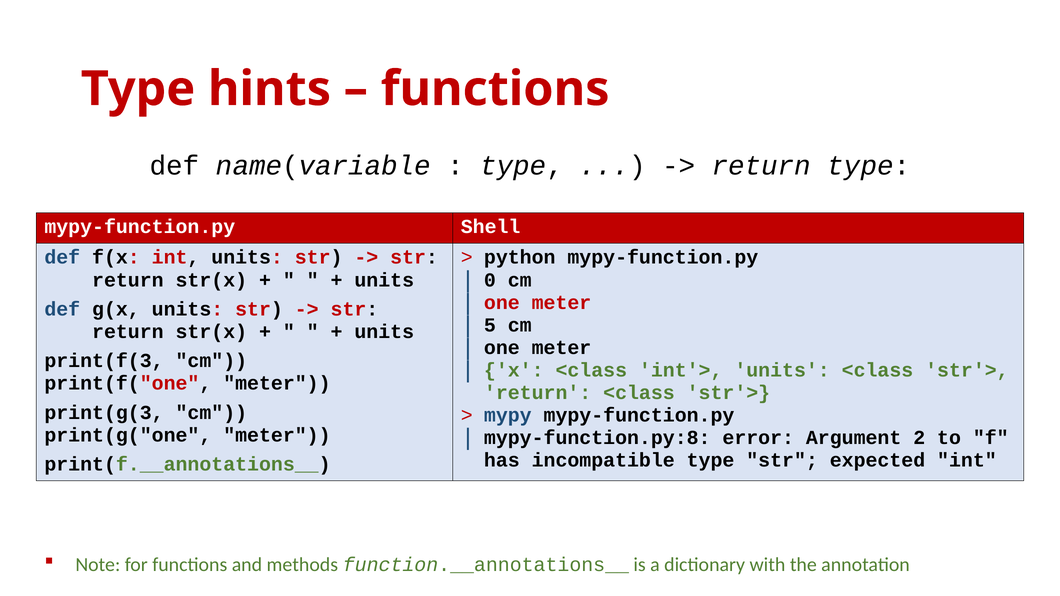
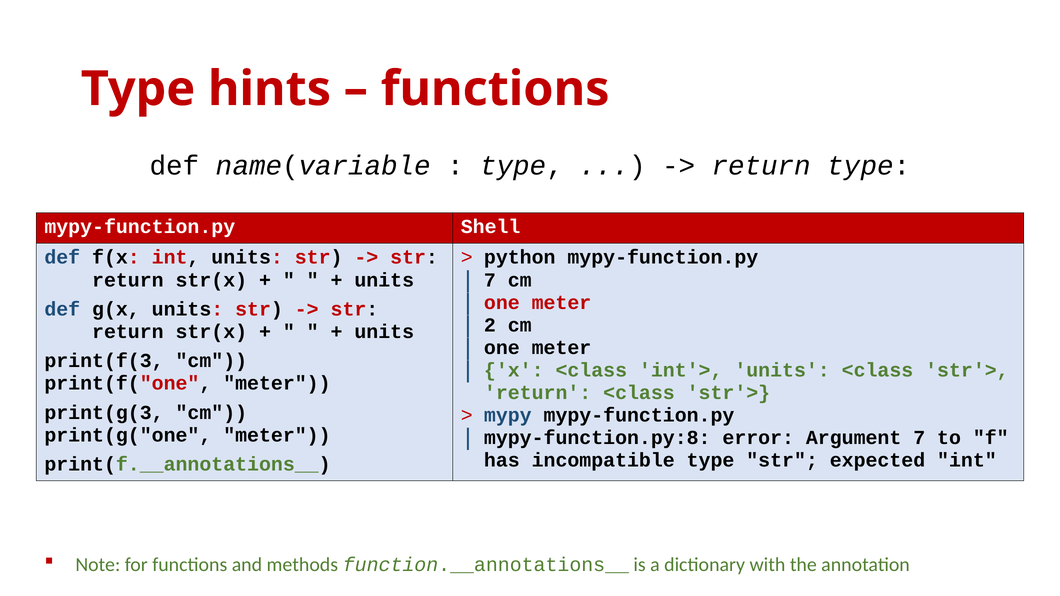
0 at (490, 280): 0 -> 7
5: 5 -> 2
Argument 2: 2 -> 7
